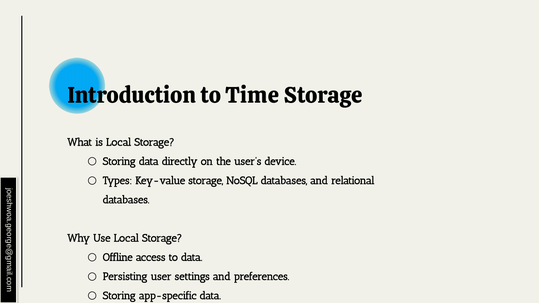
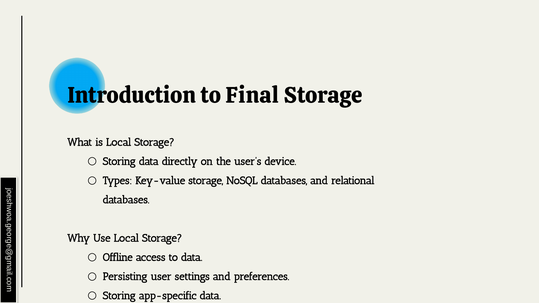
Time: Time -> Final
